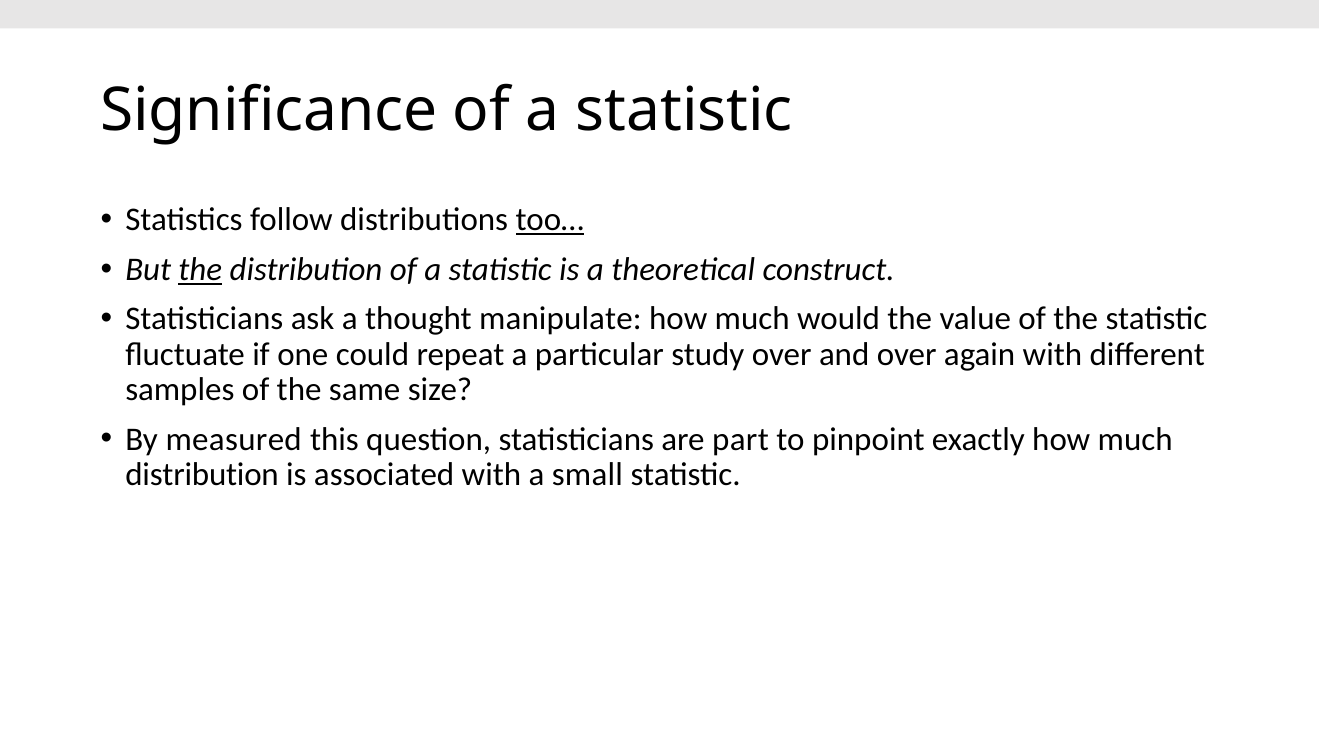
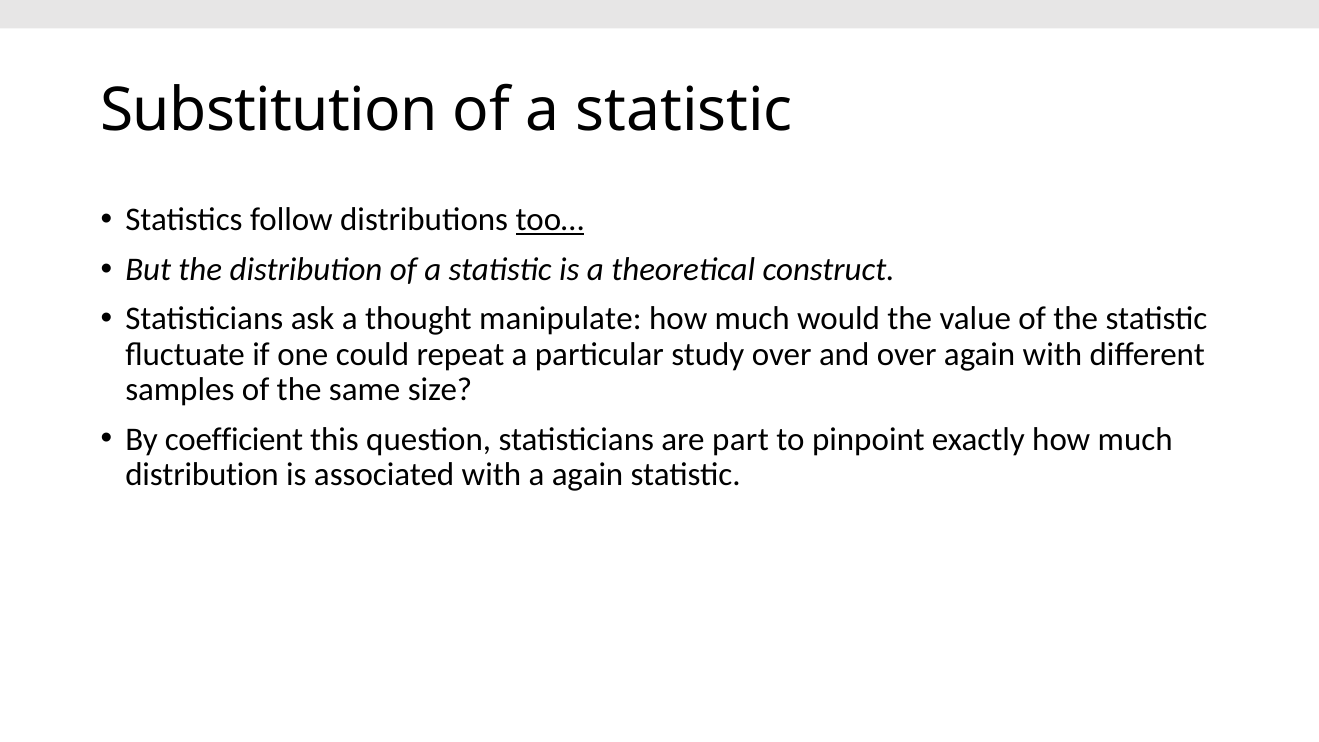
Significance: Significance -> Substitution
the at (200, 269) underline: present -> none
measured: measured -> coefficient
a small: small -> again
